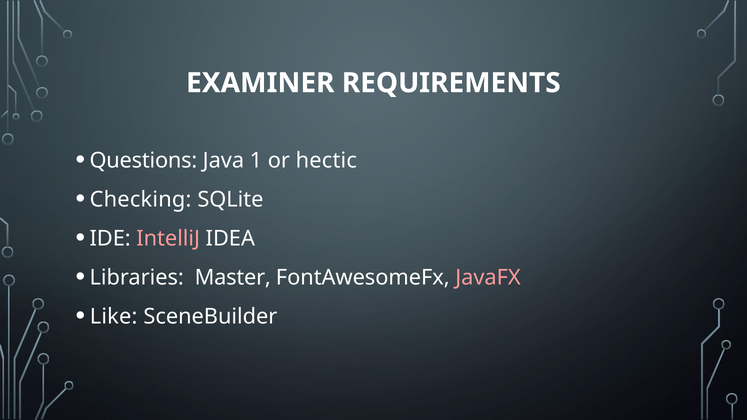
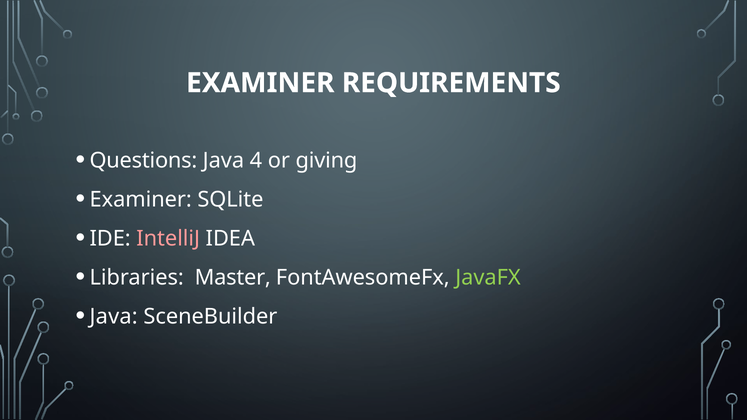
1: 1 -> 4
hectic: hectic -> giving
Checking at (141, 199): Checking -> Examiner
JavaFX colour: pink -> light green
Like at (114, 317): Like -> Java
